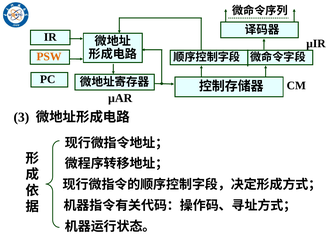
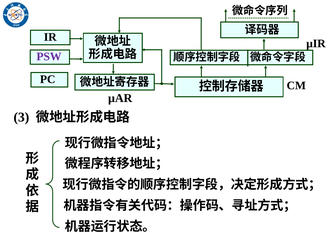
PSW colour: orange -> purple
